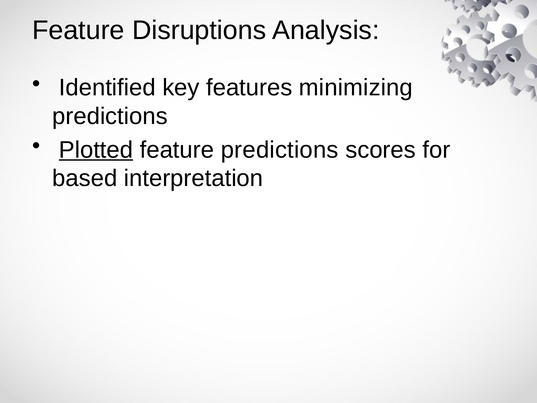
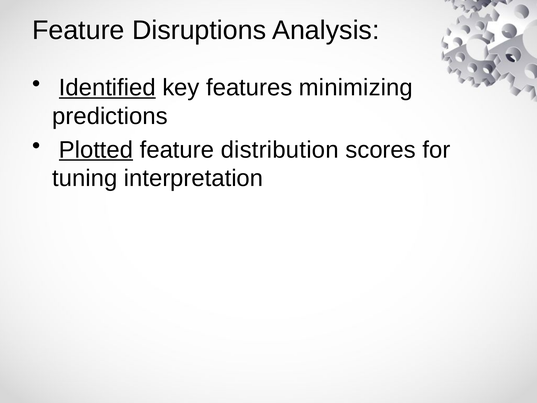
Identified underline: none -> present
feature predictions: predictions -> distribution
based: based -> tuning
